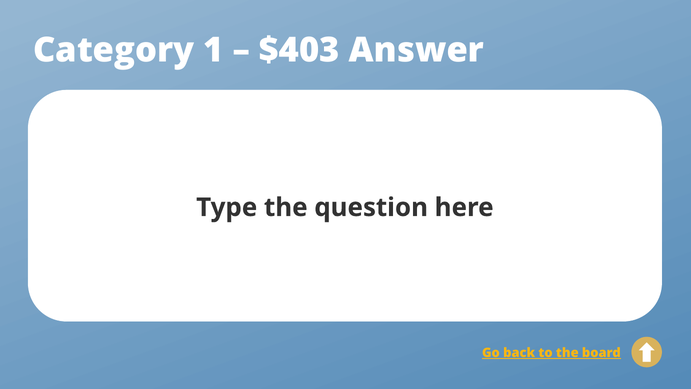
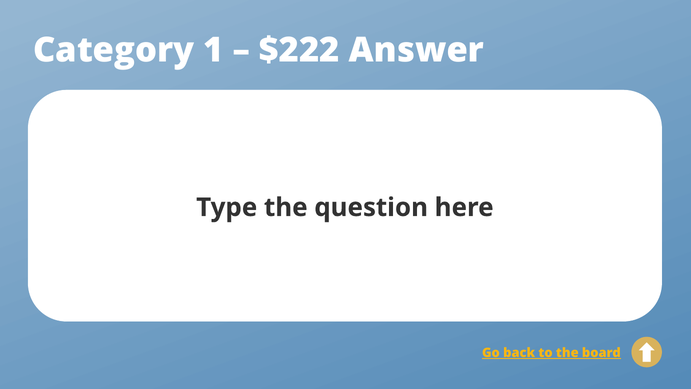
$403: $403 -> $222
